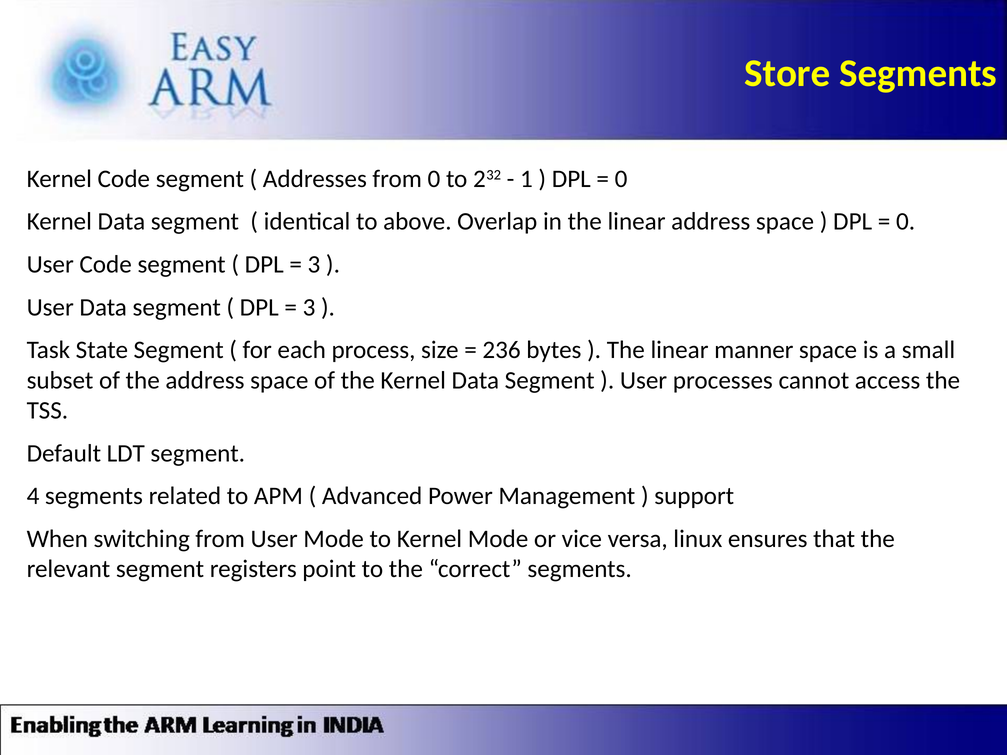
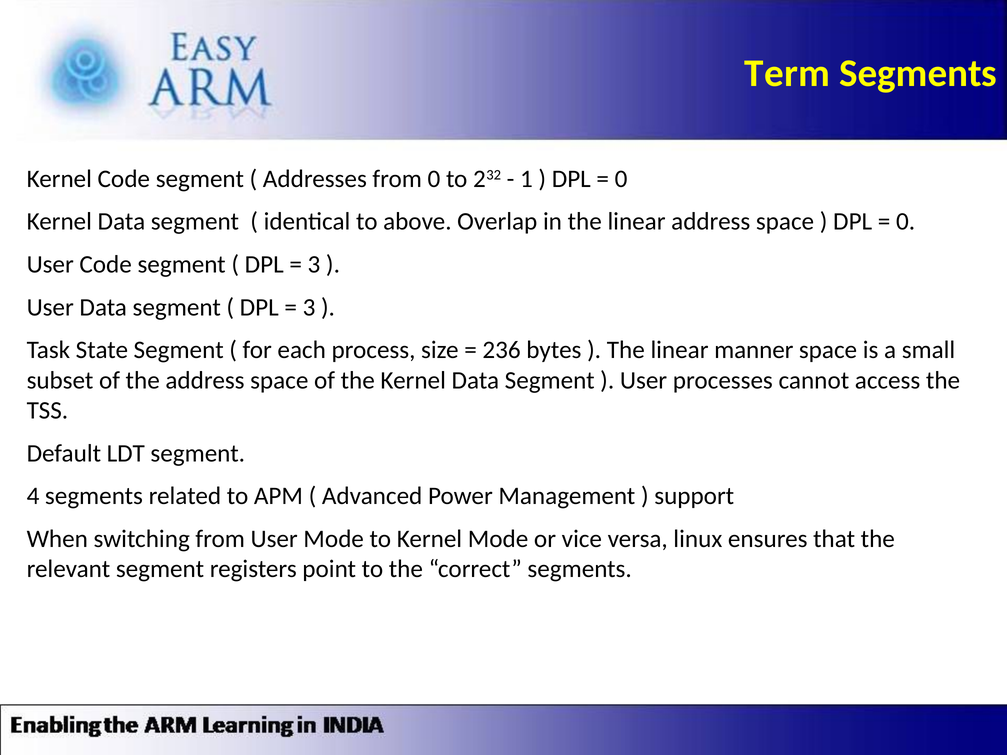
Store: Store -> Term
